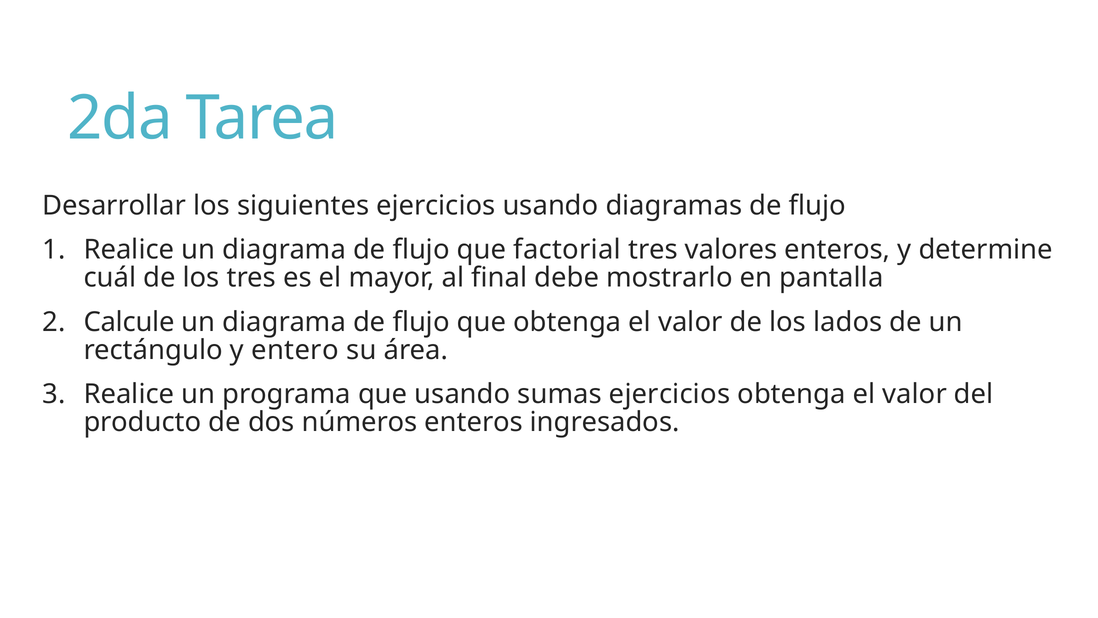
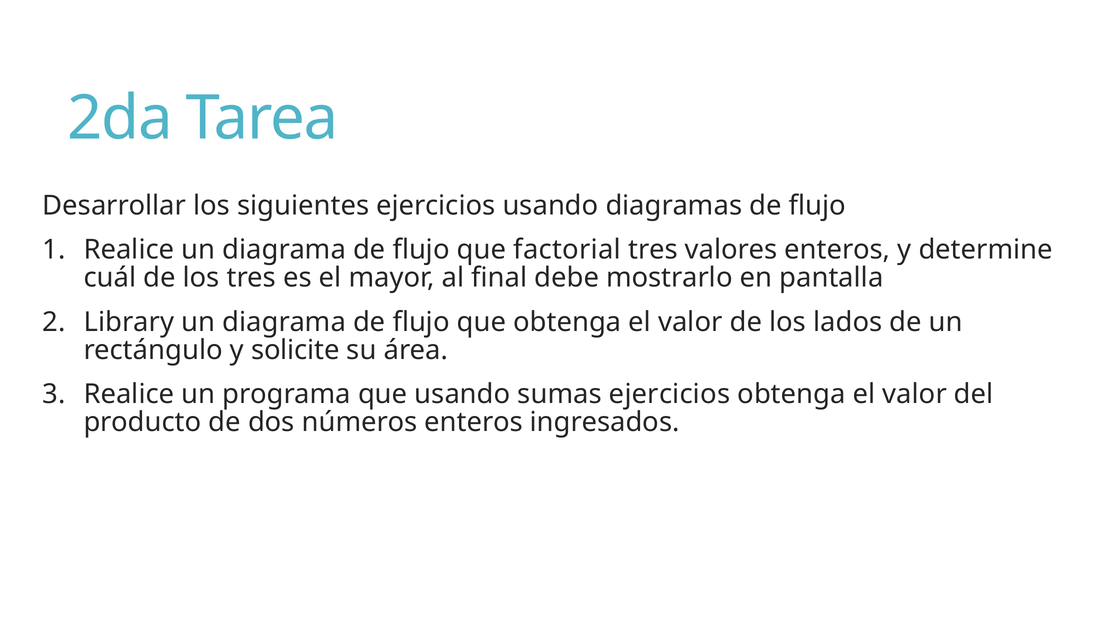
Calcule: Calcule -> Library
entero: entero -> solicite
